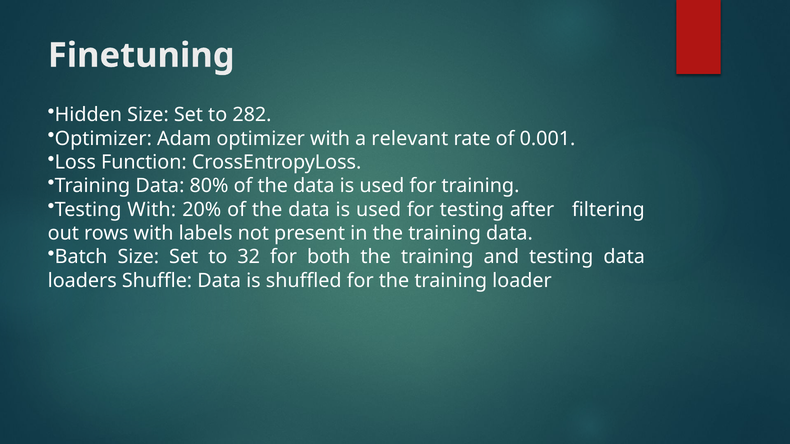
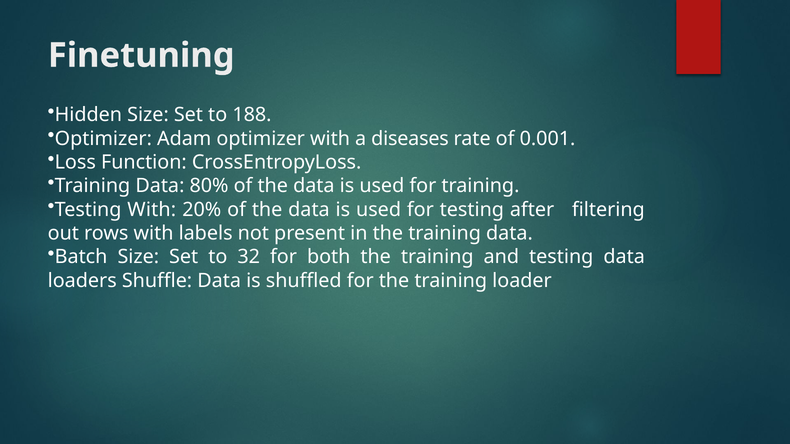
282: 282 -> 188
relevant: relevant -> diseases
